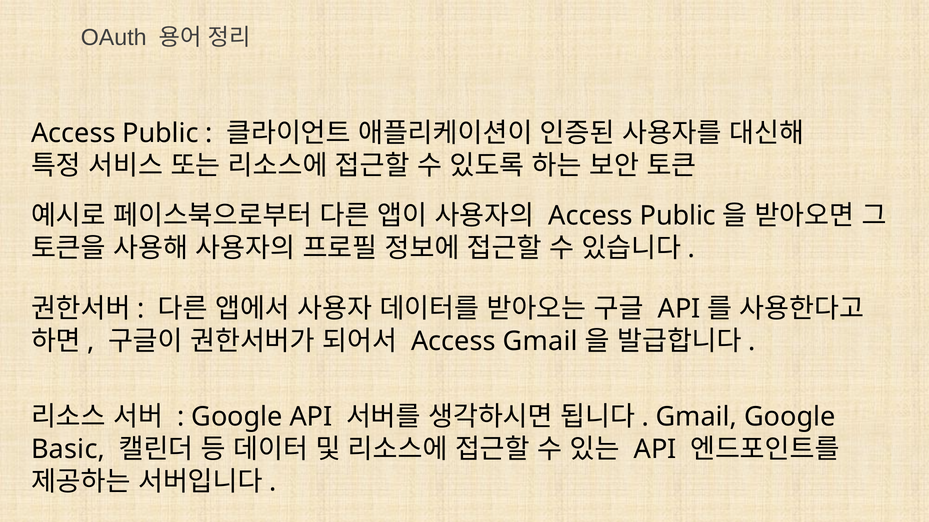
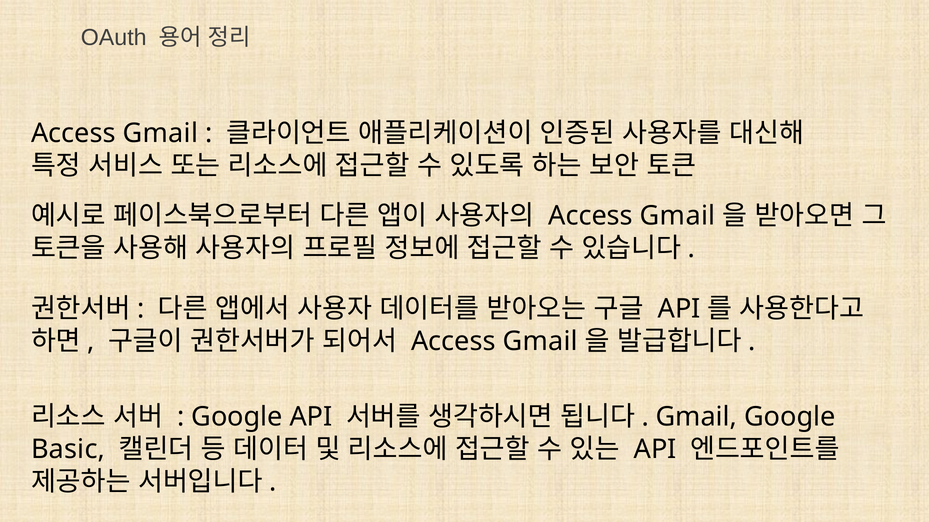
Public at (161, 133): Public -> Gmail
Public at (678, 216): Public -> Gmail
